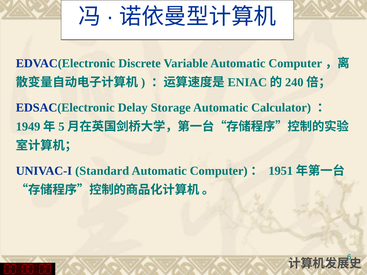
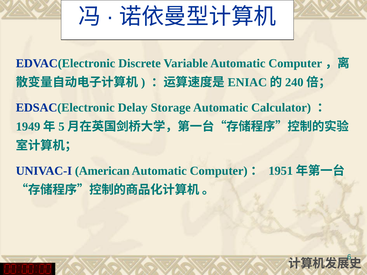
Standard: Standard -> American
